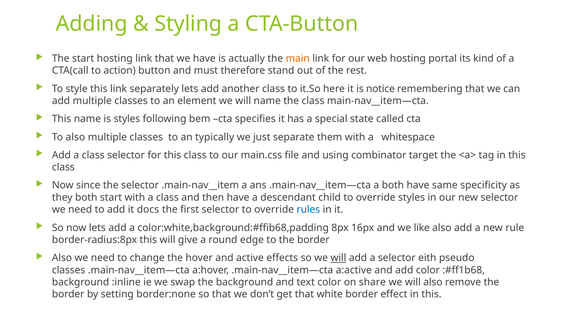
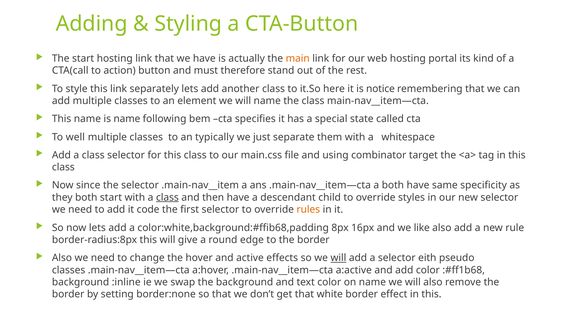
is styles: styles -> name
To also: also -> well
class at (167, 197) underline: none -> present
docs: docs -> code
rules colour: blue -> orange
on share: share -> name
